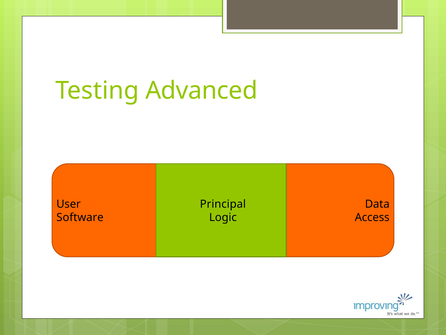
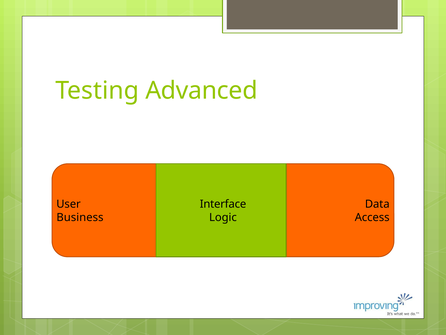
Principal: Principal -> Interface
Software: Software -> Business
